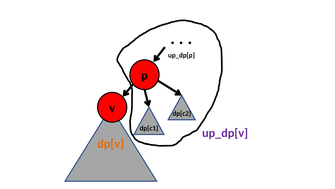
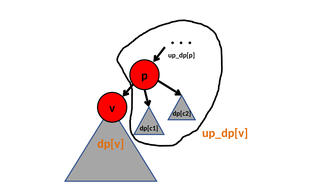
up_dp[v colour: purple -> orange
